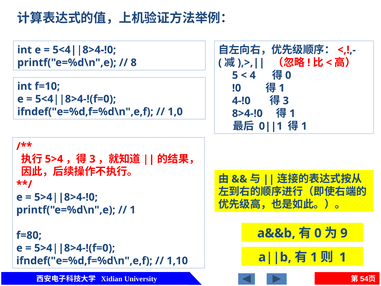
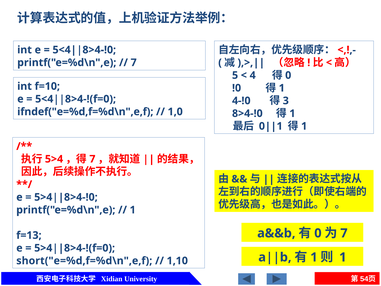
8 at (134, 63): 8 -> 7
3 at (92, 159): 3 -> 7
9 at (344, 233): 9 -> 7
f=80: f=80 -> f=13
ifndef("e=%d,f=%d\n",e,f at (84, 261): ifndef("e=%d,f=%d\n",e,f -> short("e=%d,f=%d\n",e,f
